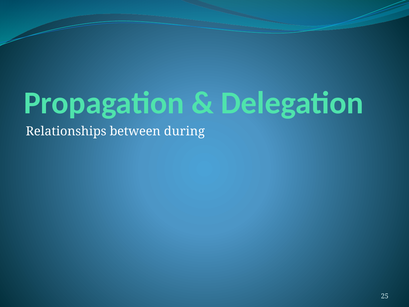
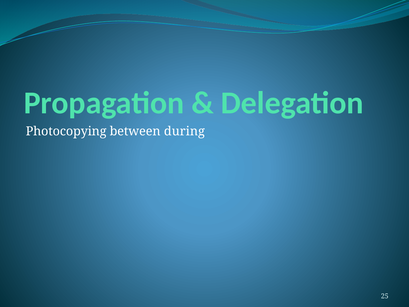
Relationships: Relationships -> Photocopying
